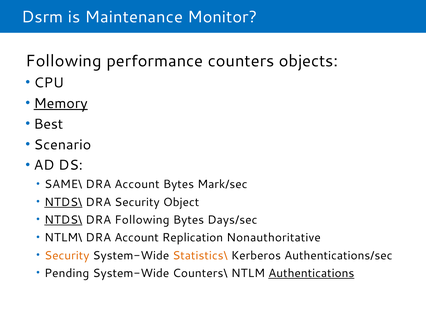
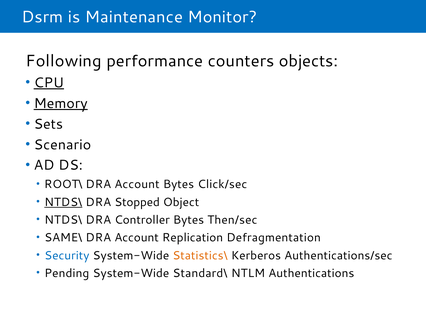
CPU underline: none -> present
Best: Best -> Sets
SAME\: SAME\ -> ROOT\
Mark/sec: Mark/sec -> Click/sec
DRA Security: Security -> Stopped
NTDS\ at (63, 220) underline: present -> none
DRA Following: Following -> Controller
Days/sec: Days/sec -> Then/sec
NTLM\: NTLM\ -> SAME\
Nonauthoritative: Nonauthoritative -> Defragmentation
Security at (67, 255) colour: orange -> blue
Counters\: Counters\ -> Standard\
Authentications underline: present -> none
